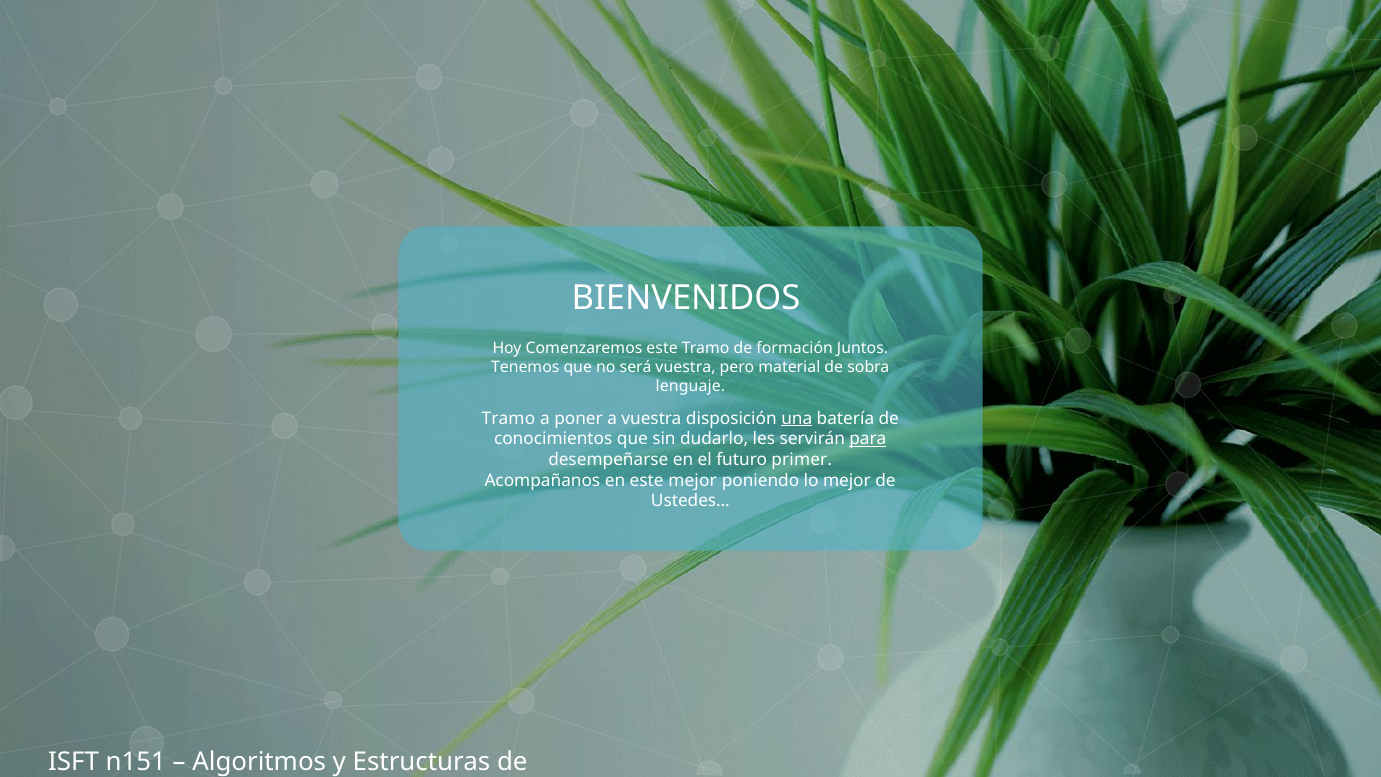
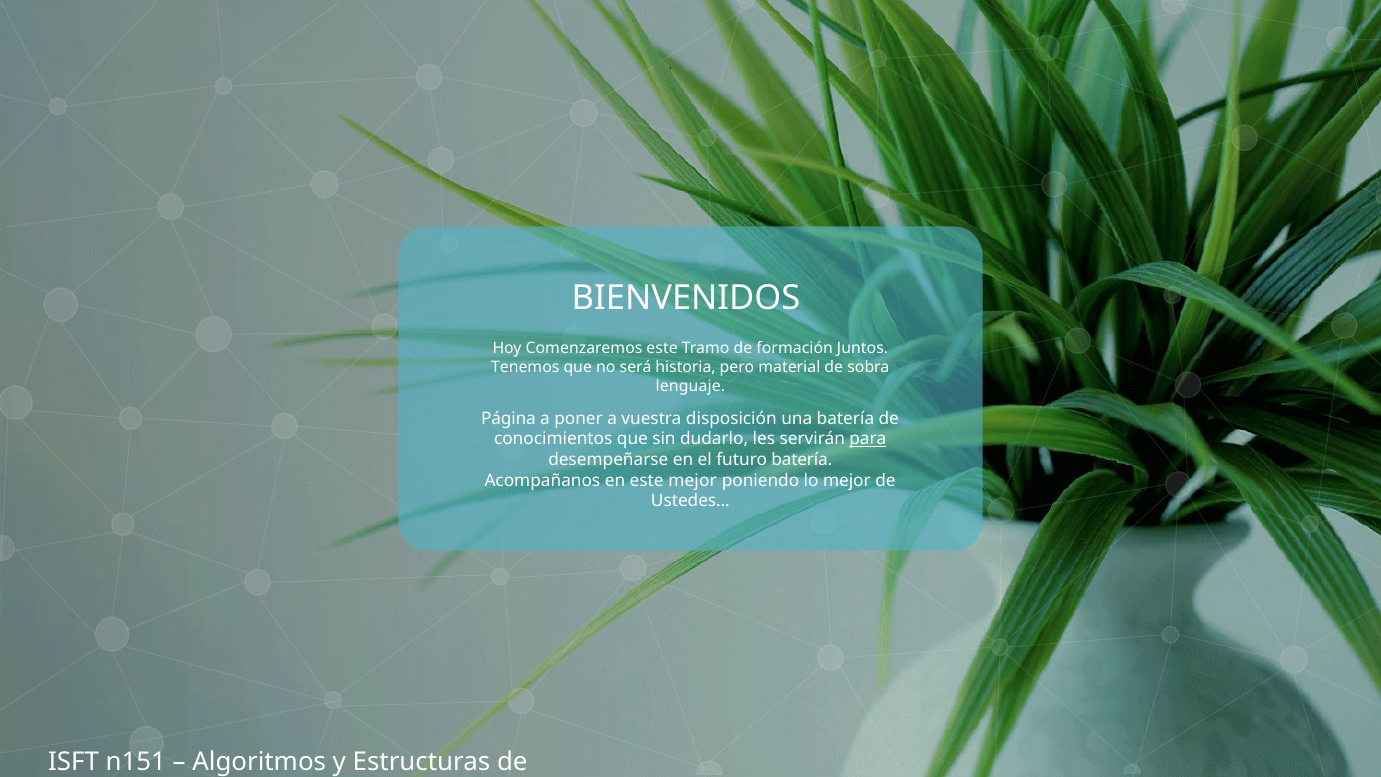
será vuestra: vuestra -> historia
Tramo at (508, 418): Tramo -> Página
una underline: present -> none
futuro primer: primer -> batería
